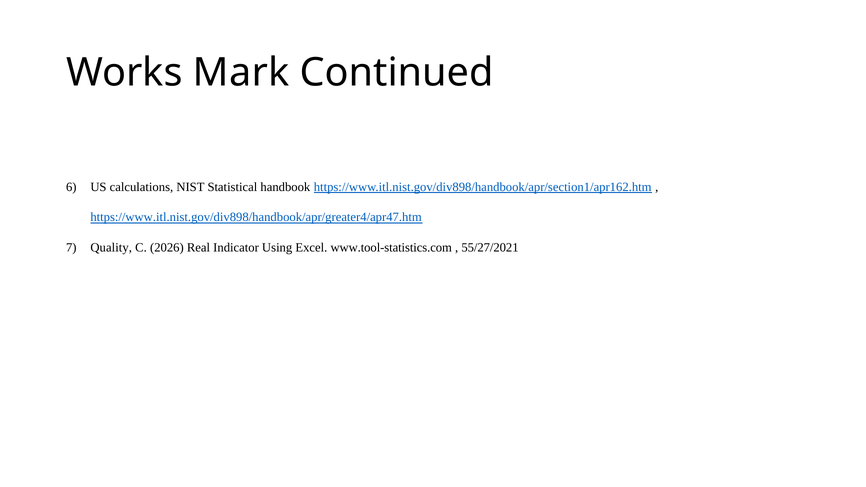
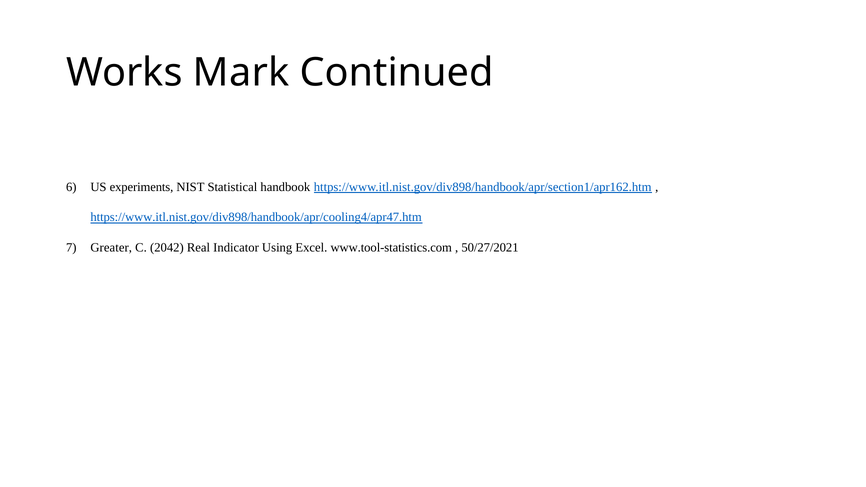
calculations: calculations -> experiments
https://www.itl.nist.gov/div898/handbook/apr/greater4/apr47.htm: https://www.itl.nist.gov/div898/handbook/apr/greater4/apr47.htm -> https://www.itl.nist.gov/div898/handbook/apr/cooling4/apr47.htm
Quality: Quality -> Greater
2026: 2026 -> 2042
55/27/2021: 55/27/2021 -> 50/27/2021
